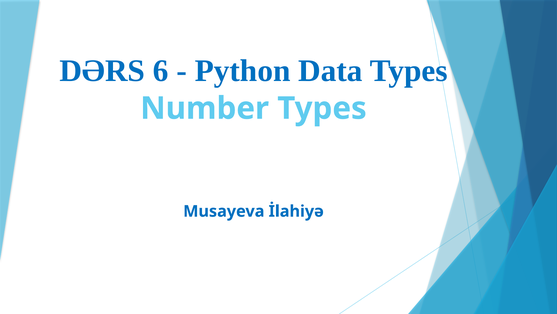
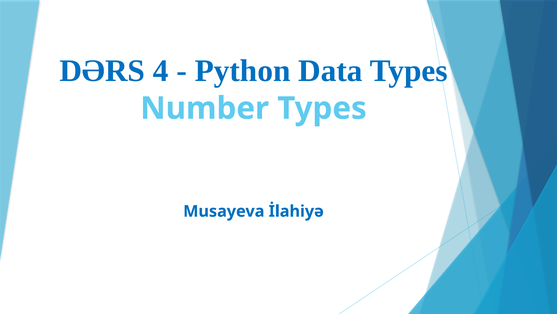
6: 6 -> 4
